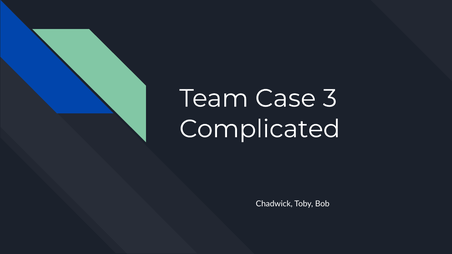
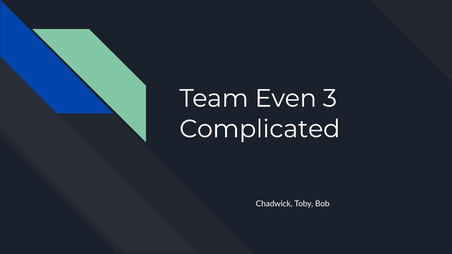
Case: Case -> Even
